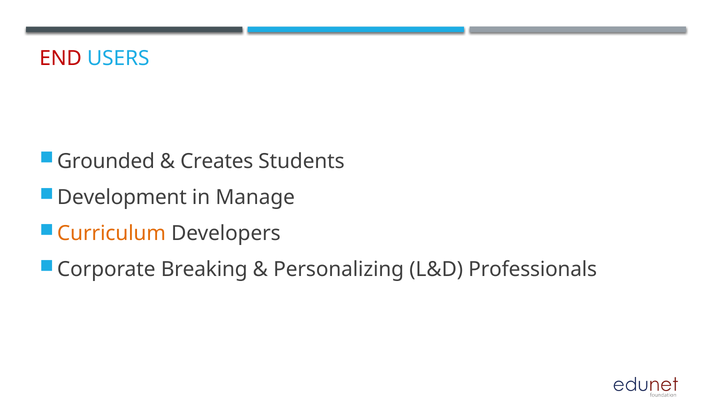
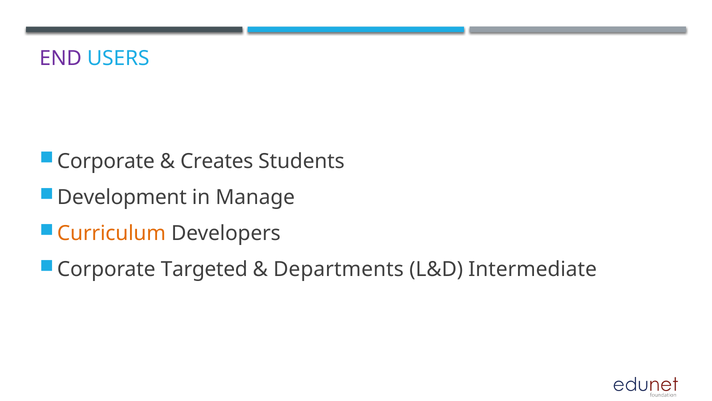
END colour: red -> purple
Grounded at (106, 161): Grounded -> Corporate
Breaking: Breaking -> Targeted
Personalizing: Personalizing -> Departments
Professionals: Professionals -> Intermediate
